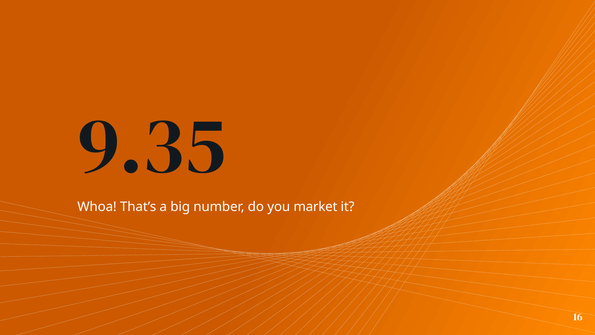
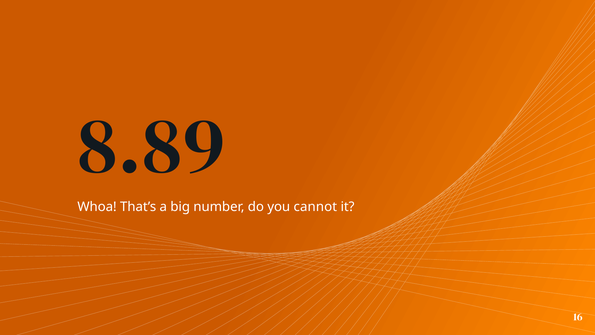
9.35: 9.35 -> 8.89
market: market -> cannot
